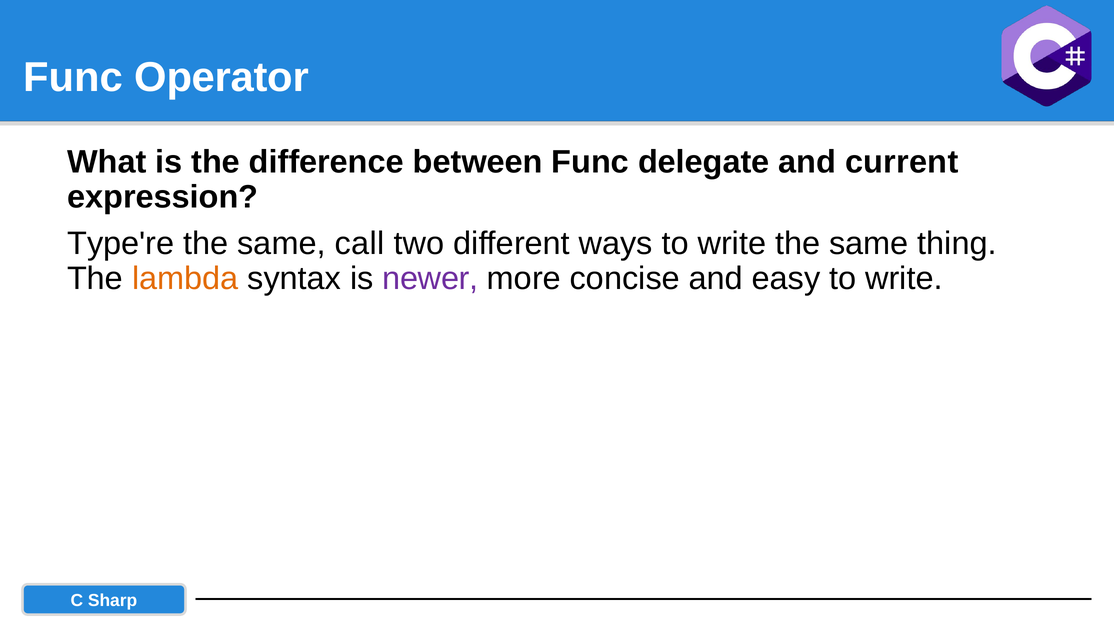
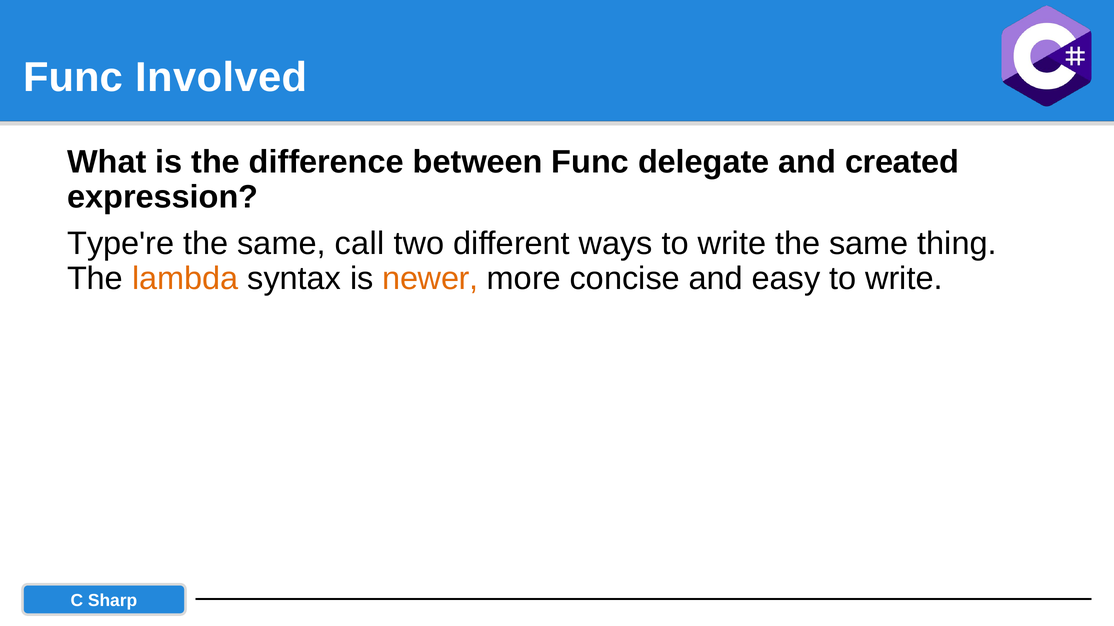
Operator: Operator -> Involved
current: current -> created
newer colour: purple -> orange
